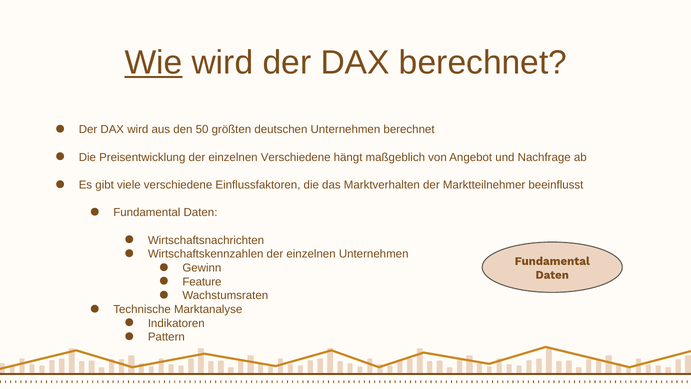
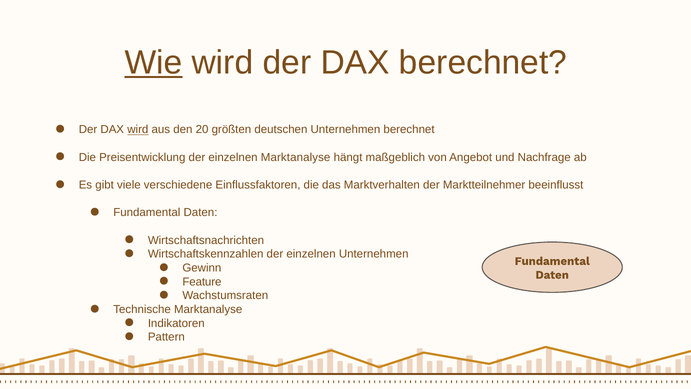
wird at (138, 130) underline: none -> present
50: 50 -> 20
einzelnen Verschiedene: Verschiedene -> Marktanalyse
